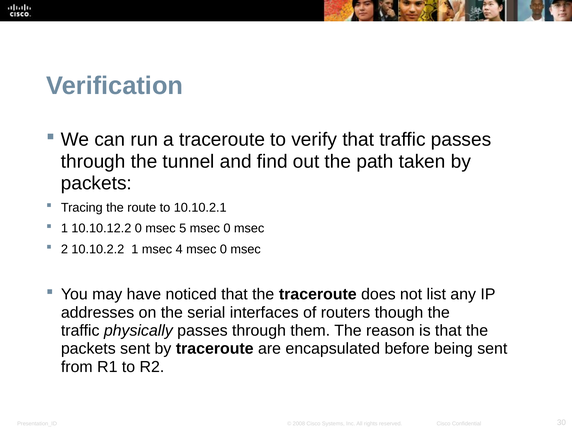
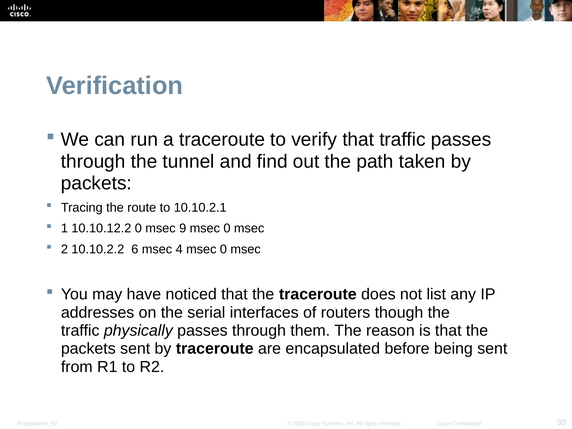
5: 5 -> 9
10.10.2.2 1: 1 -> 6
